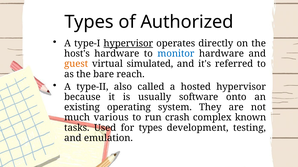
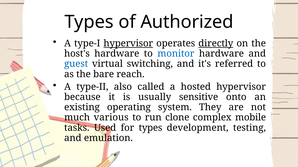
directly underline: none -> present
guest colour: orange -> blue
simulated: simulated -> switching
software: software -> sensitive
crash: crash -> clone
known: known -> mobile
